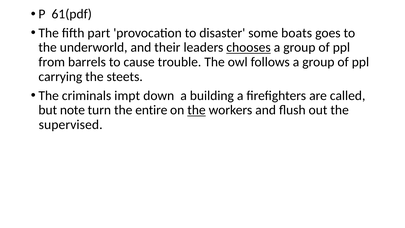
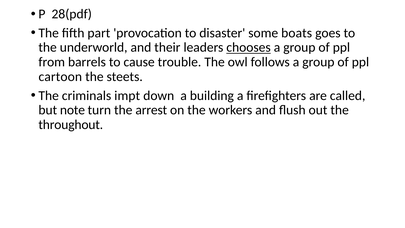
61(pdf: 61(pdf -> 28(pdf
carrying: carrying -> cartoon
entire: entire -> arrest
the at (196, 110) underline: present -> none
supervised: supervised -> throughout
